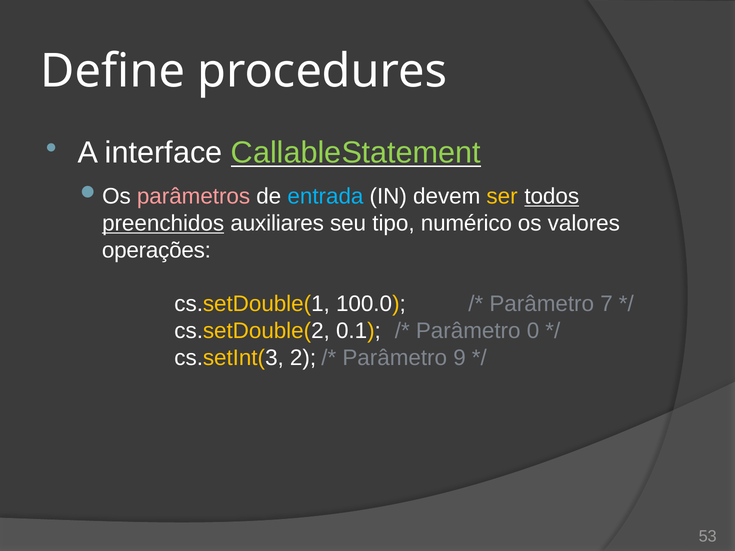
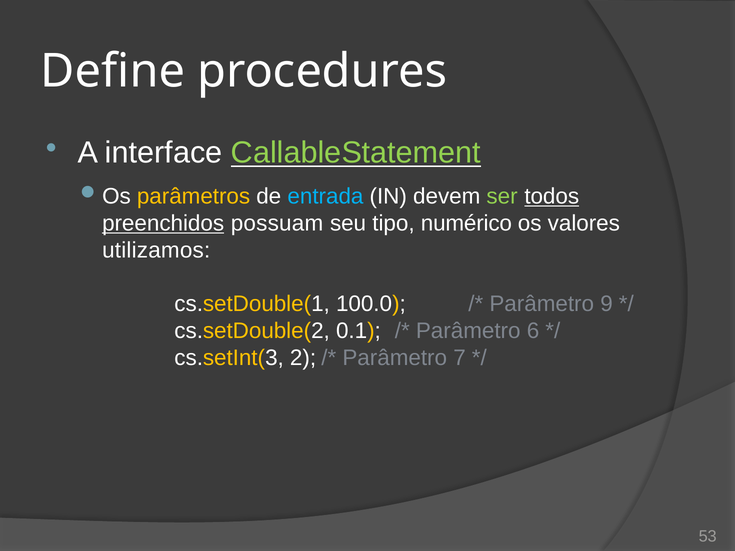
parâmetros colour: pink -> yellow
ser colour: yellow -> light green
auxiliares: auxiliares -> possuam
operações: operações -> utilizamos
7: 7 -> 9
0: 0 -> 6
9: 9 -> 7
